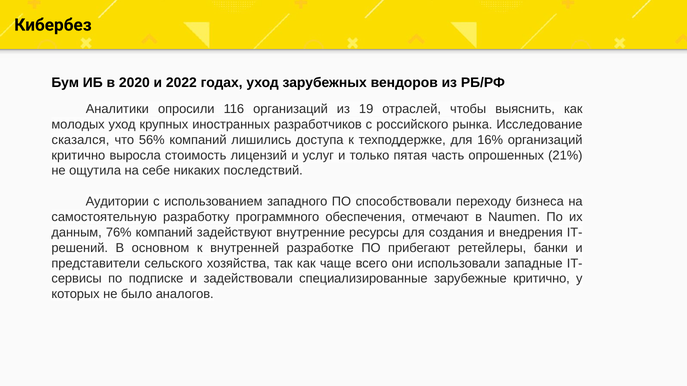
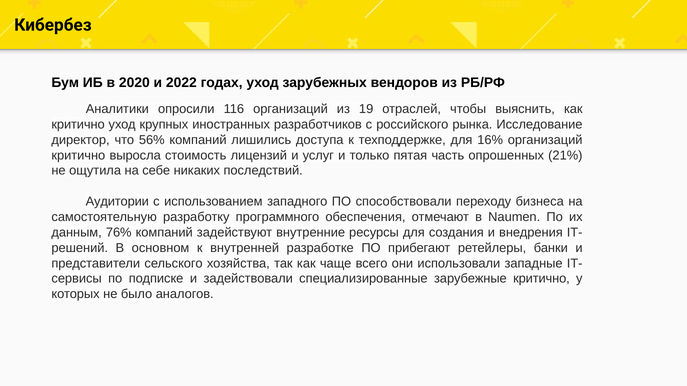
молодых at (78, 125): молодых -> критично
сказался: сказался -> директор
